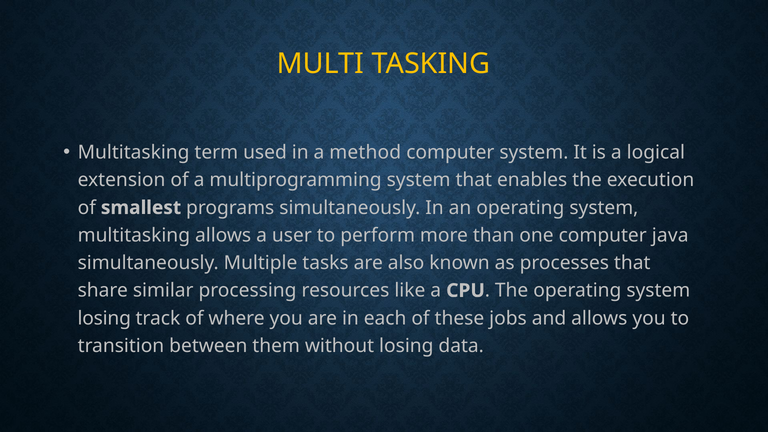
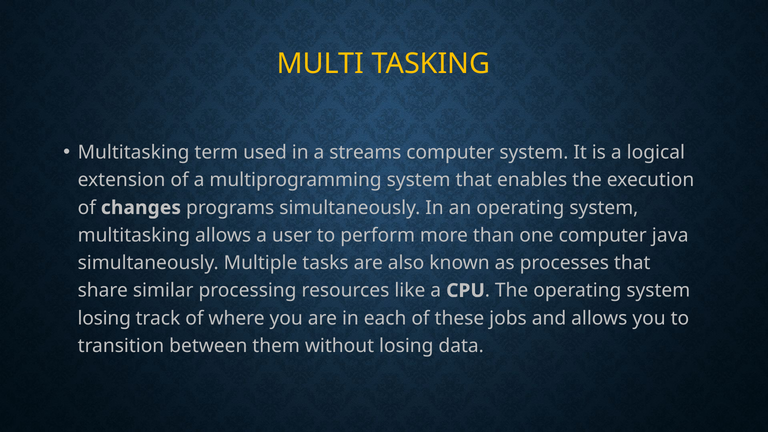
method: method -> streams
smallest: smallest -> changes
